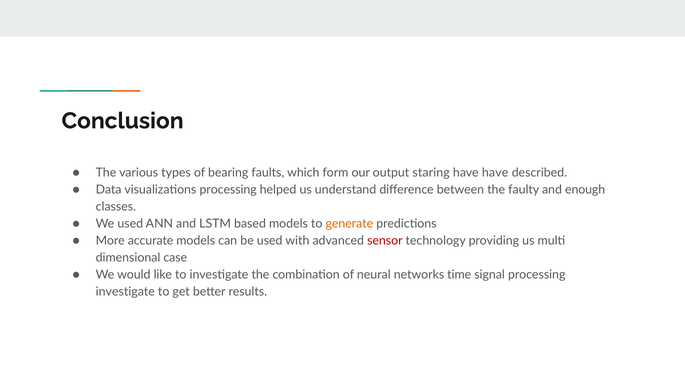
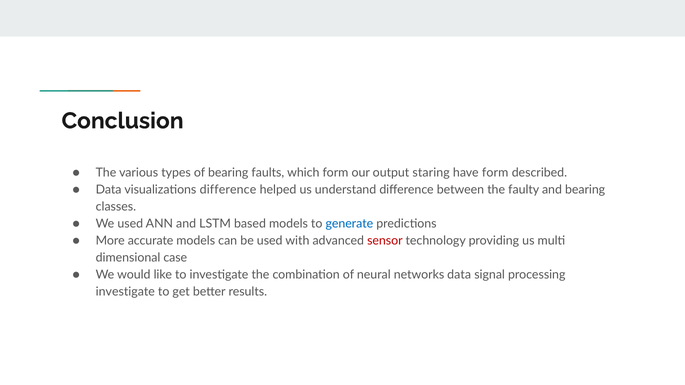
have have: have -> form
visualizations processing: processing -> difference
and enough: enough -> bearing
generate colour: orange -> blue
networks time: time -> data
